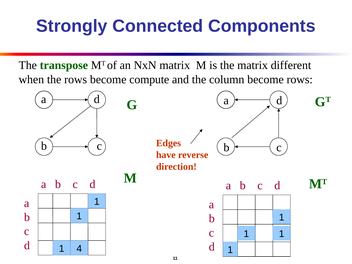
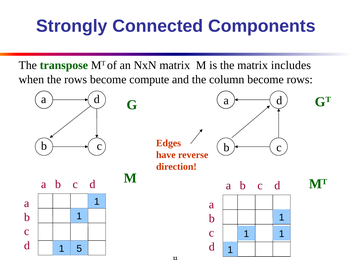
different: different -> includes
4: 4 -> 5
